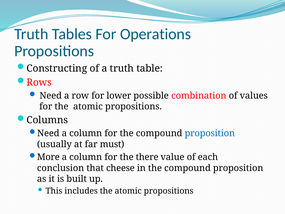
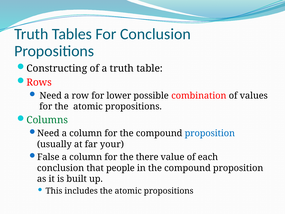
For Operations: Operations -> Conclusion
Columns colour: black -> green
must: must -> your
More: More -> False
cheese: cheese -> people
